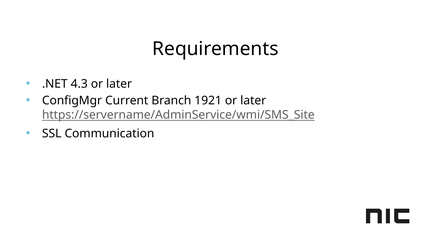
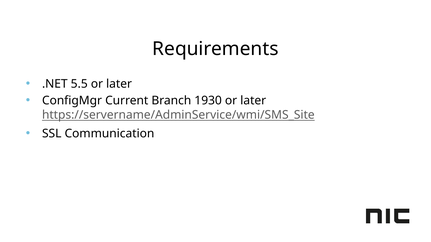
4.3: 4.3 -> 5.5
1921: 1921 -> 1930
